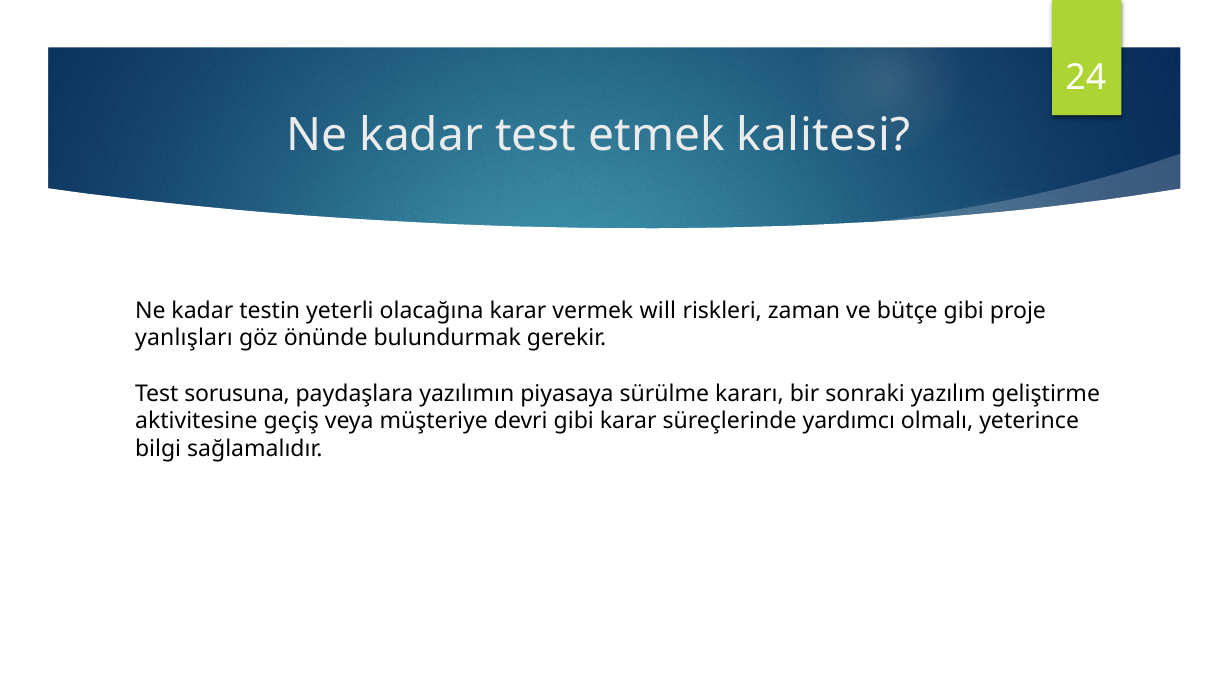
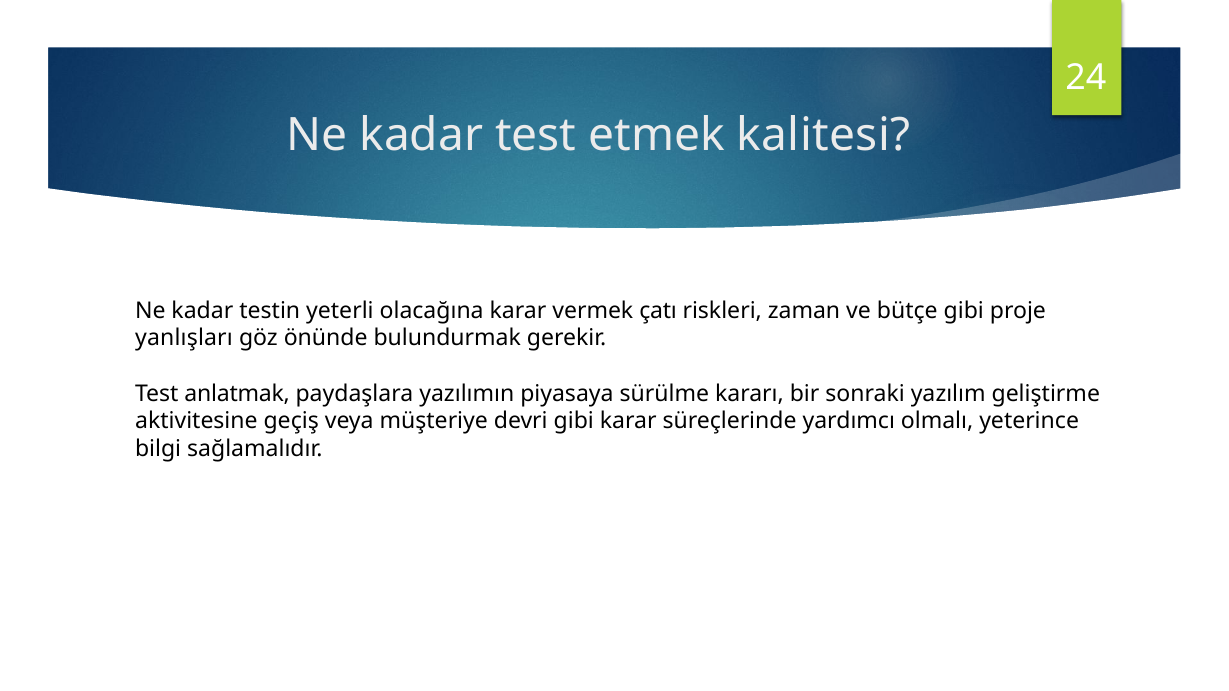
will: will -> çatı
sorusuna: sorusuna -> anlatmak
